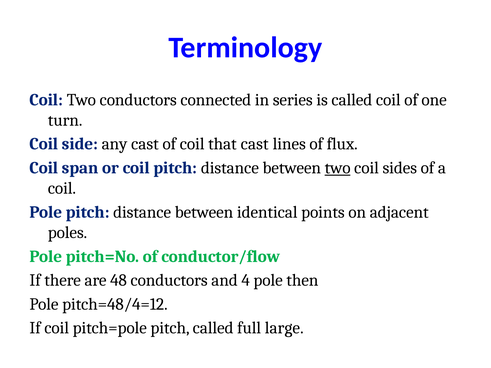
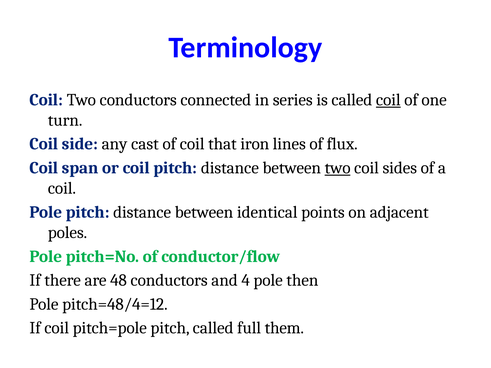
coil at (388, 100) underline: none -> present
that cast: cast -> iron
large: large -> them
